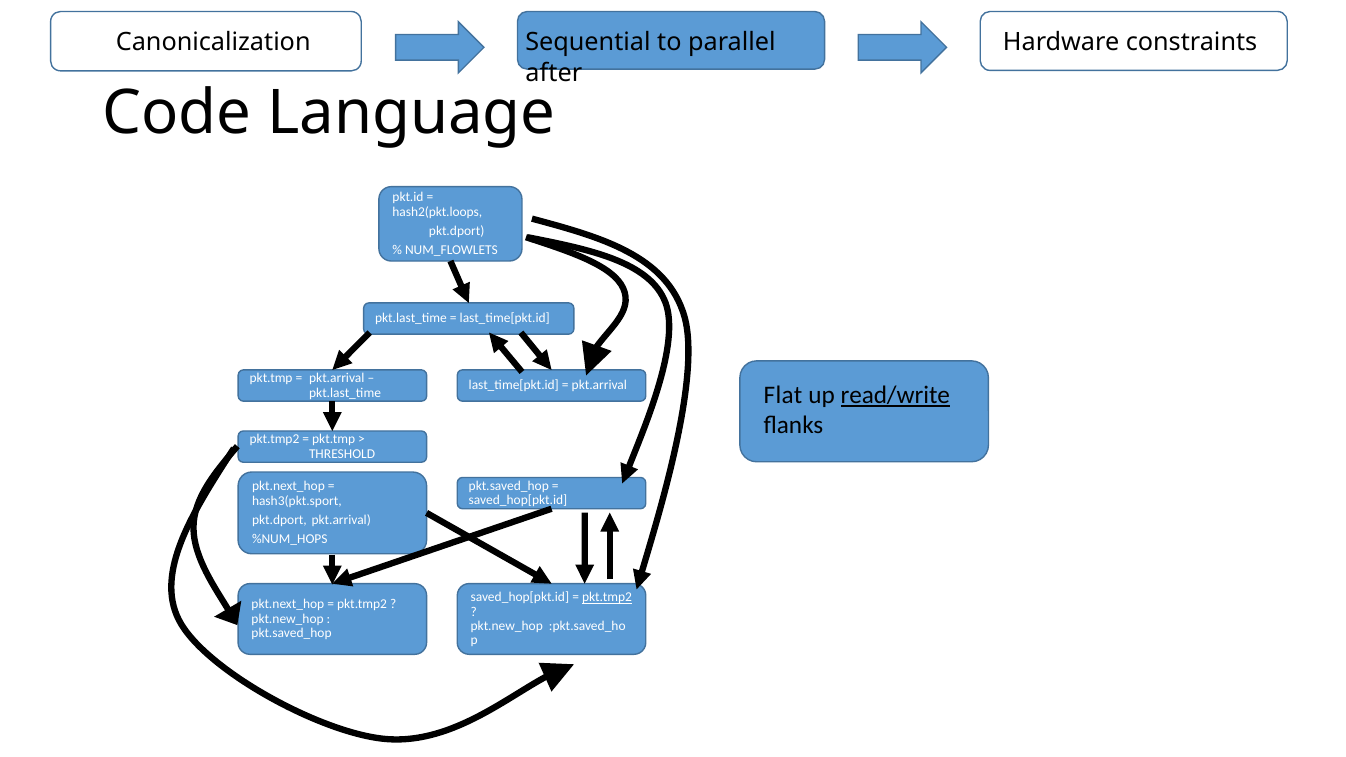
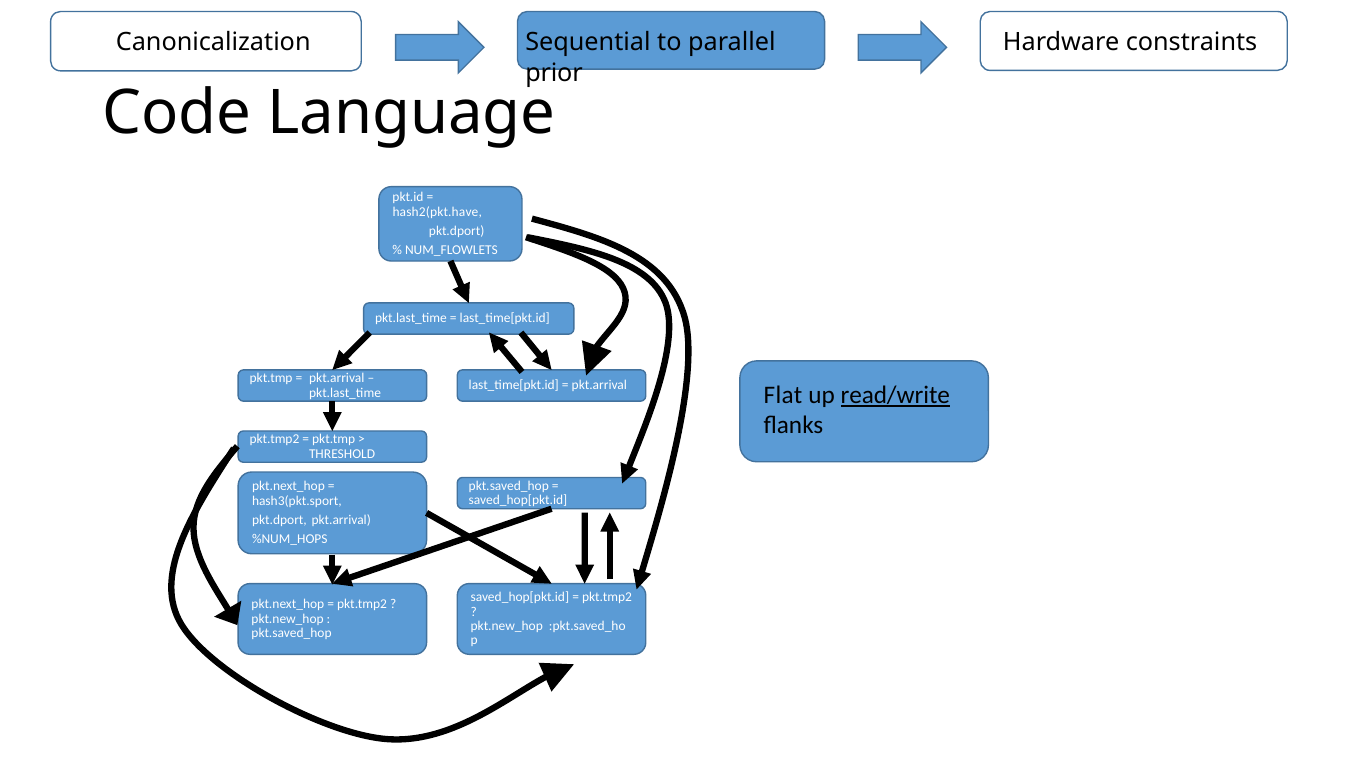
after: after -> prior
hash2(pkt.loops: hash2(pkt.loops -> hash2(pkt.have
pkt.tmp2 at (607, 597) underline: present -> none
